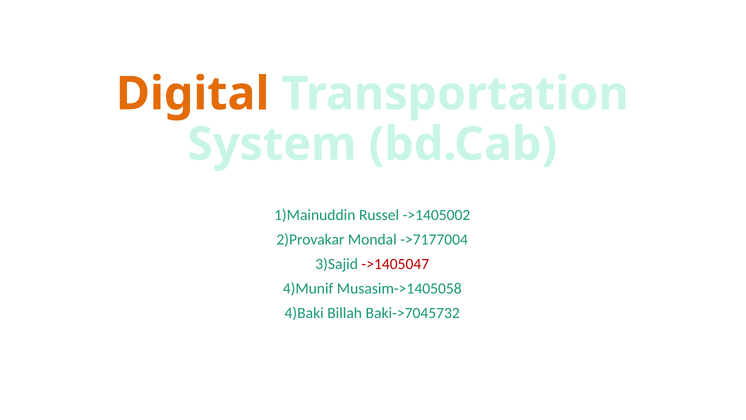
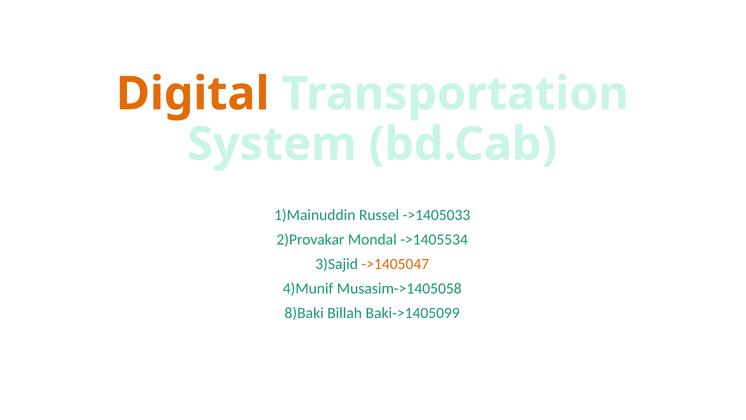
->1405002: ->1405002 -> ->1405033
->7177004: ->7177004 -> ->1405534
->1405047 colour: red -> orange
4)Baki: 4)Baki -> 8)Baki
Baki->7045732: Baki->7045732 -> Baki->1405099
